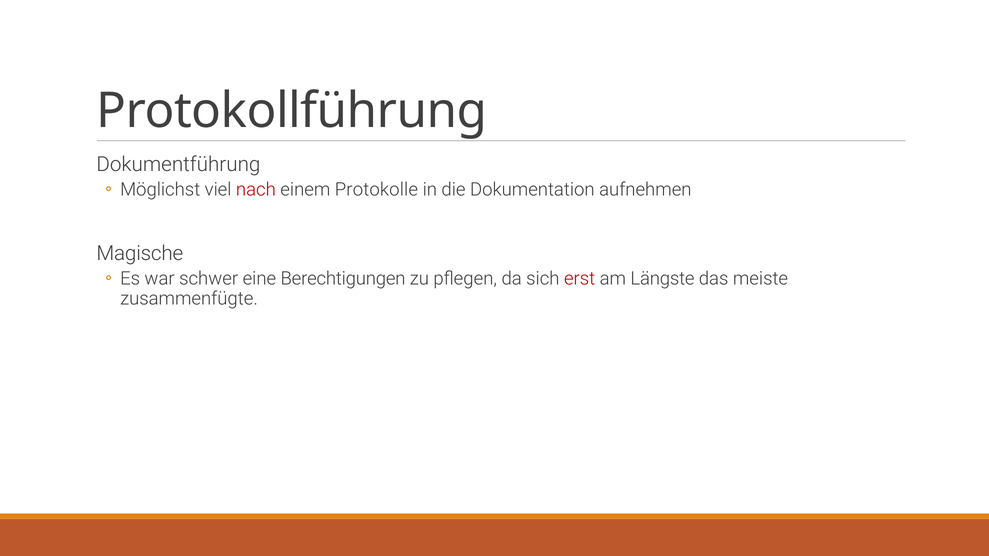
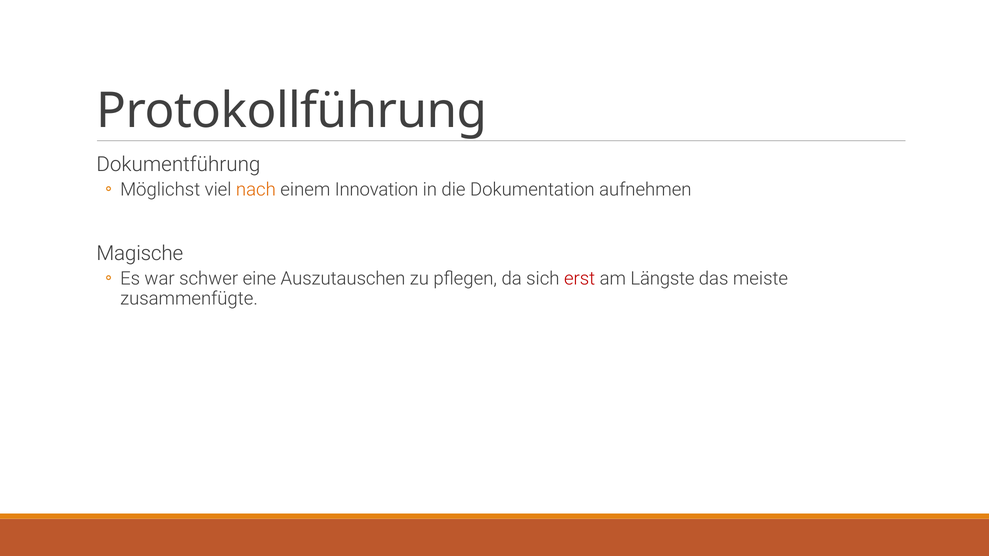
nach colour: red -> orange
Protokolle: Protokolle -> Innovation
Berechtigungen: Berechtigungen -> Auszutauschen
